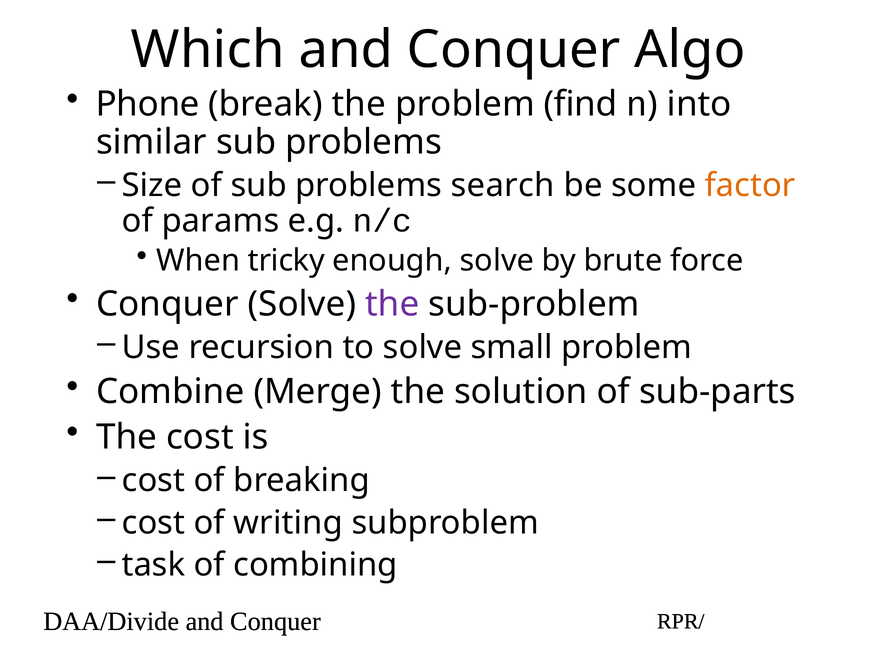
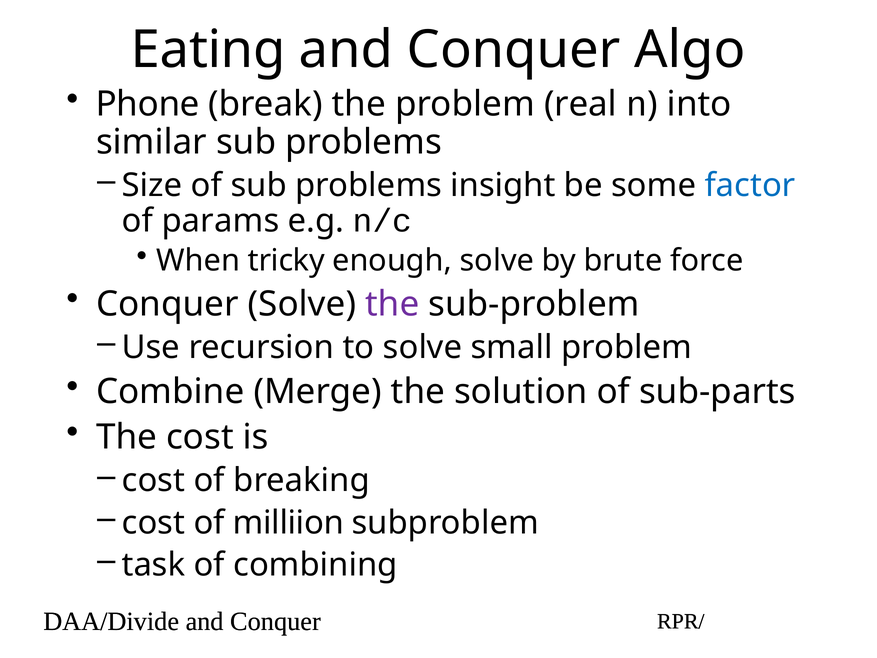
Which: Which -> Eating
find: find -> real
search: search -> insight
factor colour: orange -> blue
writing: writing -> milliion
